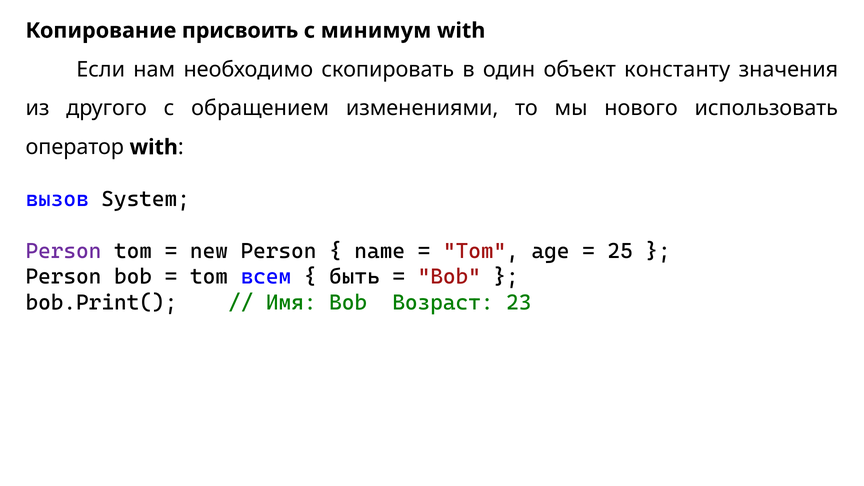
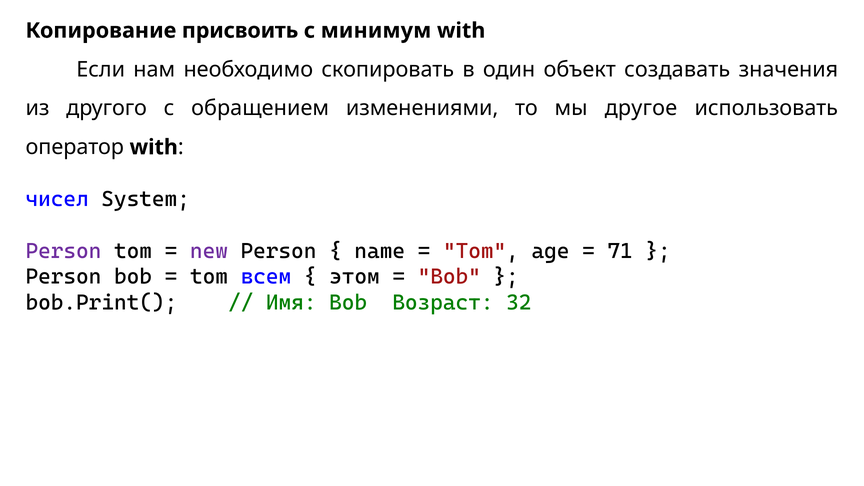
константу: константу -> создавать
нового: нового -> другое
вызов: вызов -> чисел
new colour: black -> purple
25: 25 -> 71
быть: быть -> этом
23: 23 -> 32
